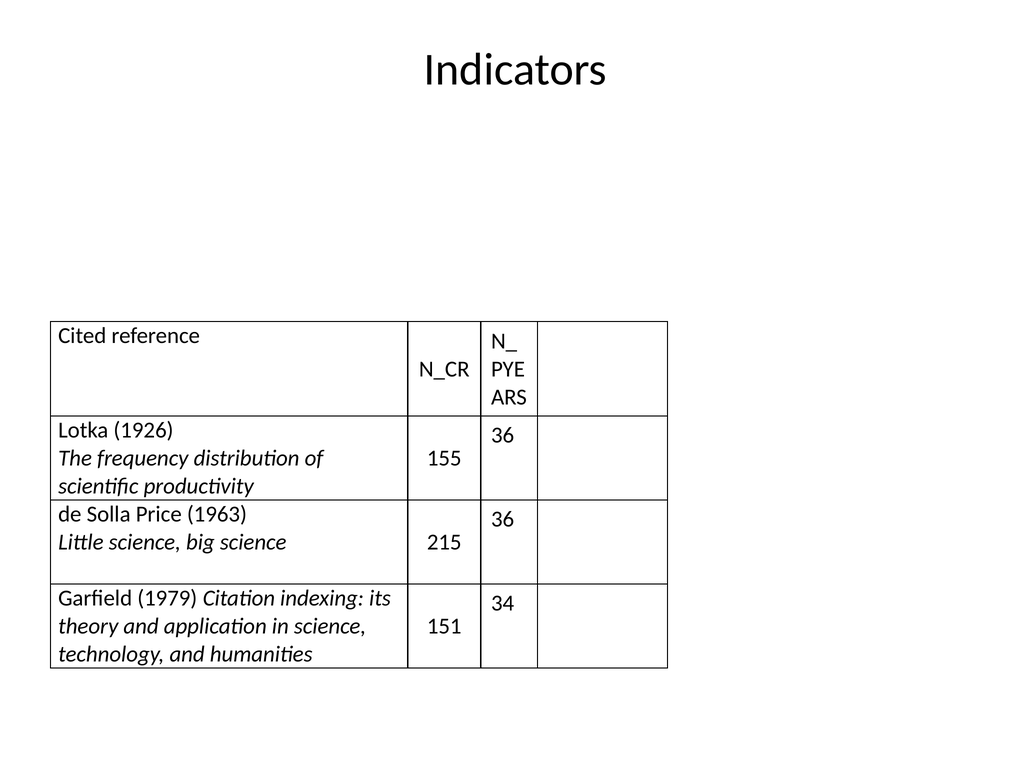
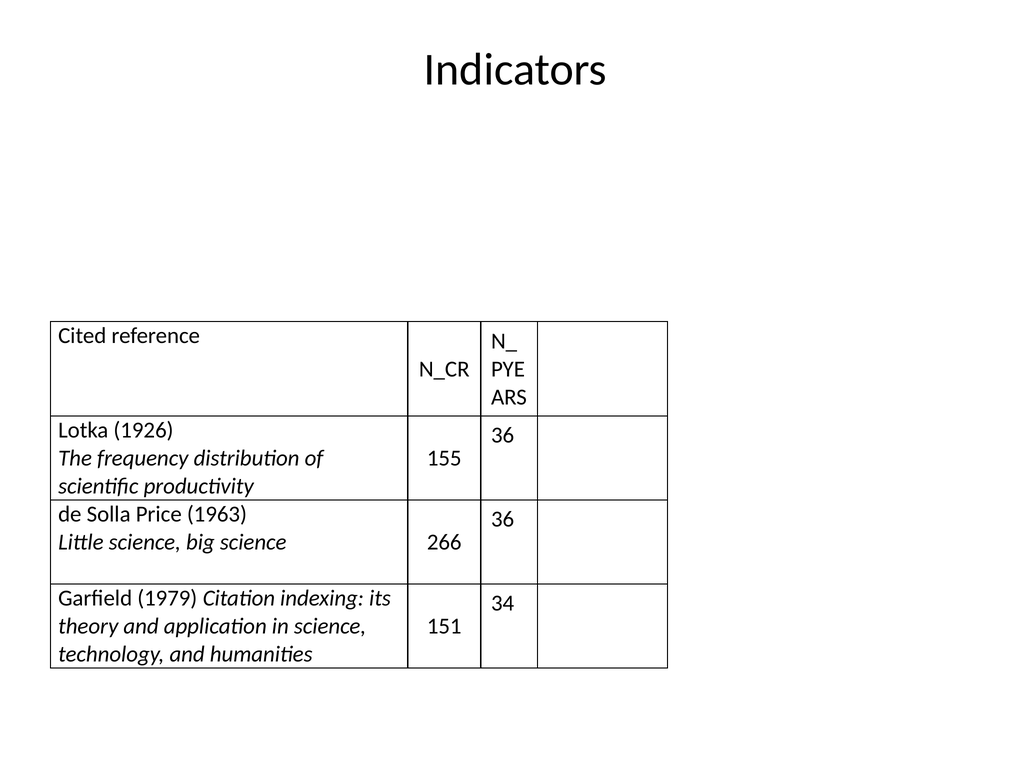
215: 215 -> 266
